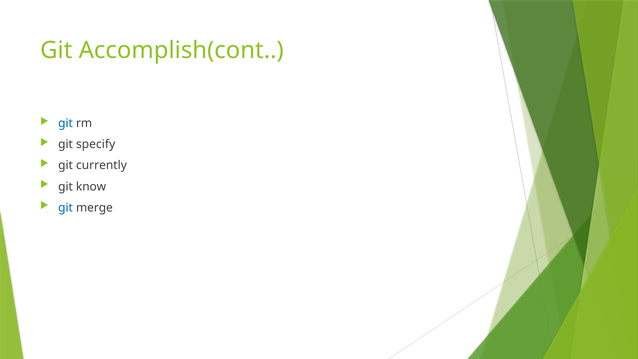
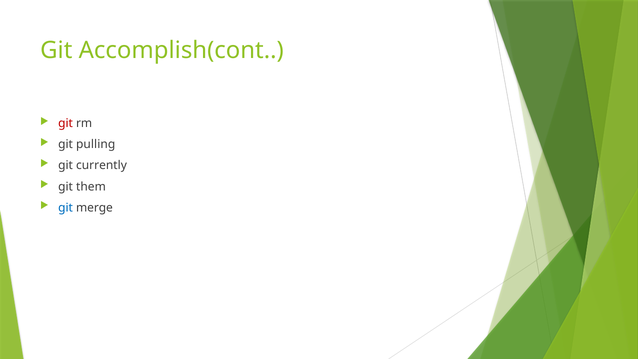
git at (66, 123) colour: blue -> red
specify: specify -> pulling
know: know -> them
